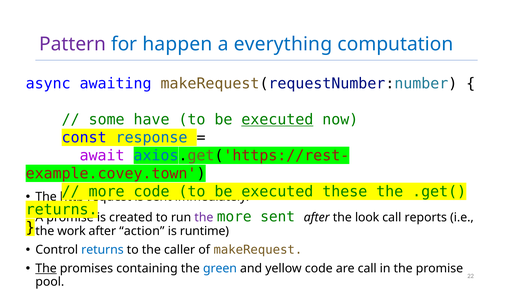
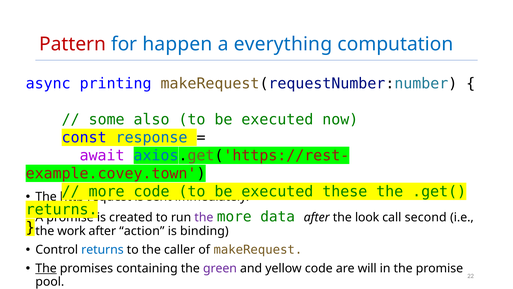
Pattern colour: purple -> red
awaiting: awaiting -> printing
have: have -> also
executed at (277, 119) underline: present -> none
more sent: sent -> data
reports: reports -> second
runtime: runtime -> binding
green colour: blue -> purple
are call: call -> will
